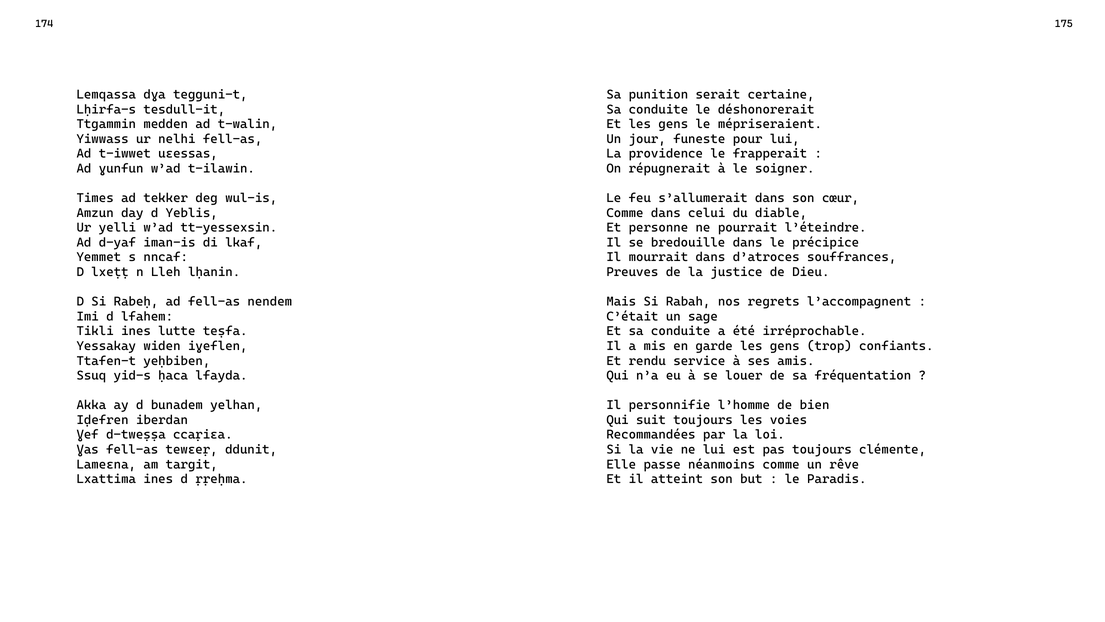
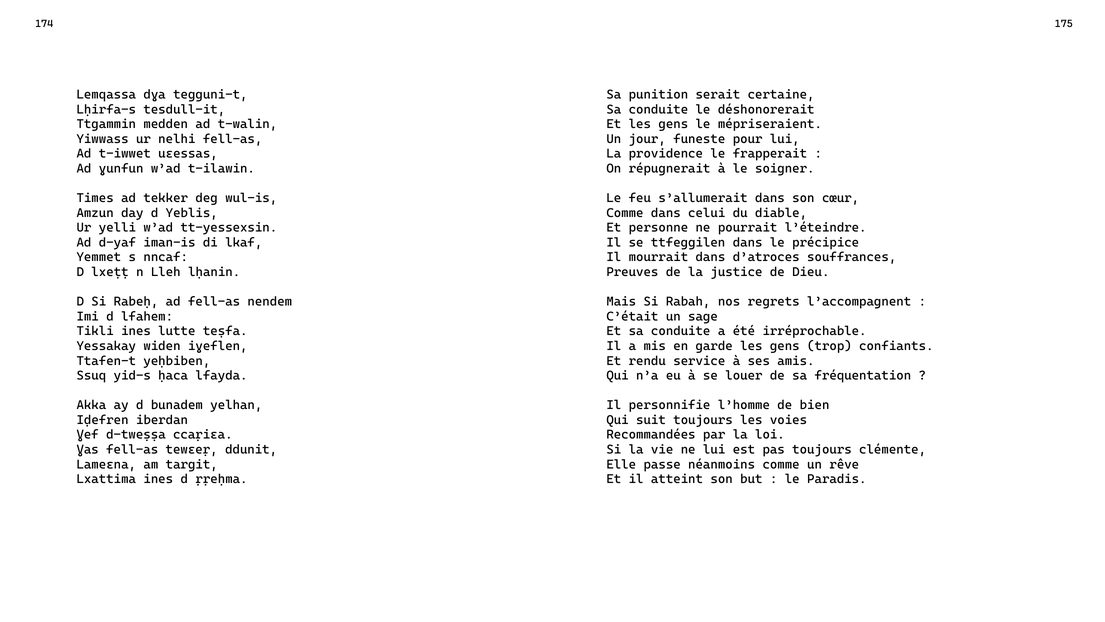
bredouille: bredouille -> ttfeggilen
